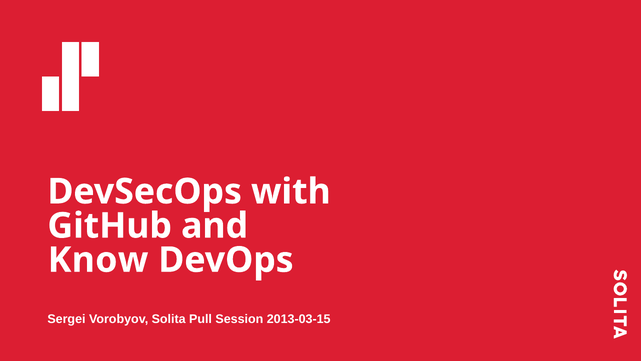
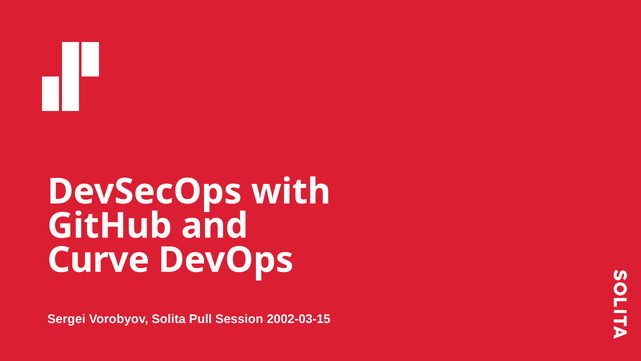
Know: Know -> Curve
2013-03-15: 2013-03-15 -> 2002-03-15
